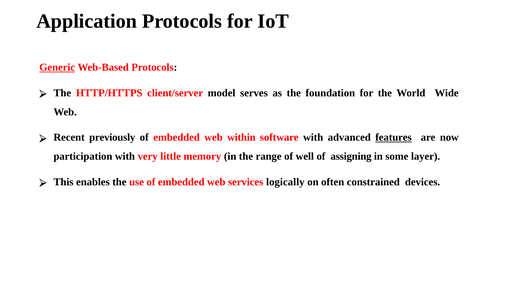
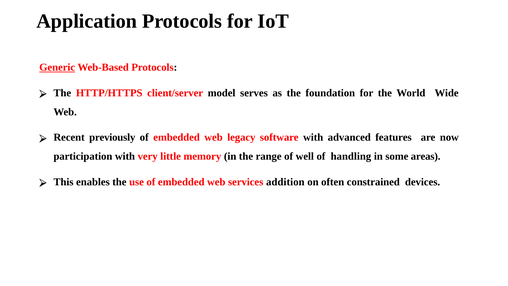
within: within -> legacy
features underline: present -> none
assigning: assigning -> handling
layer: layer -> areas
logically: logically -> addition
